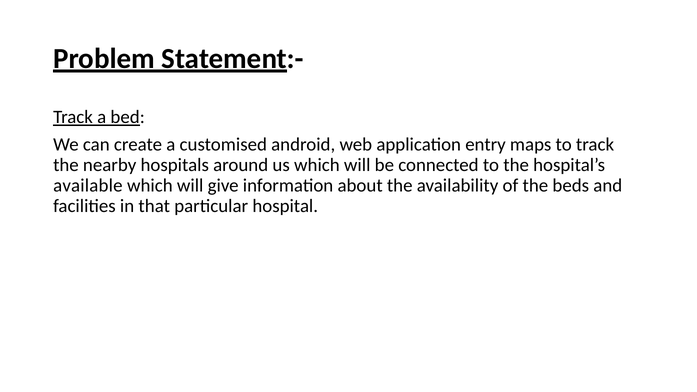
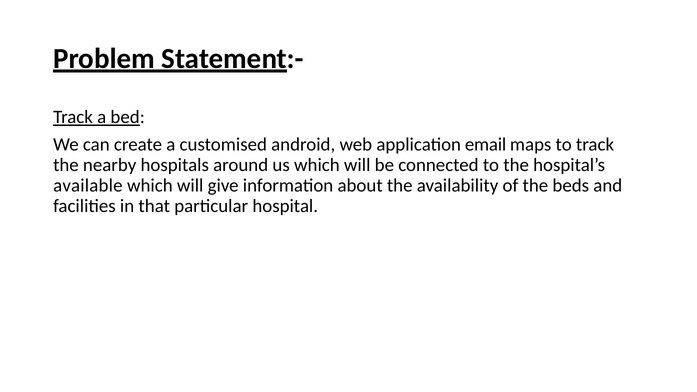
entry: entry -> email
